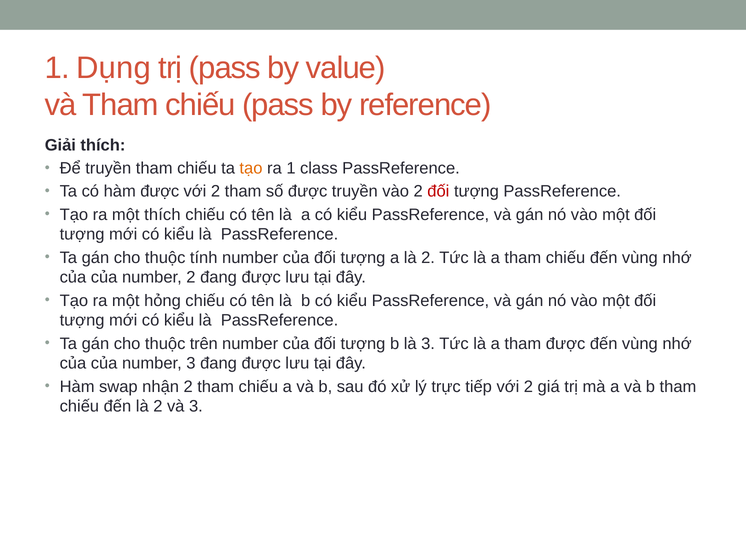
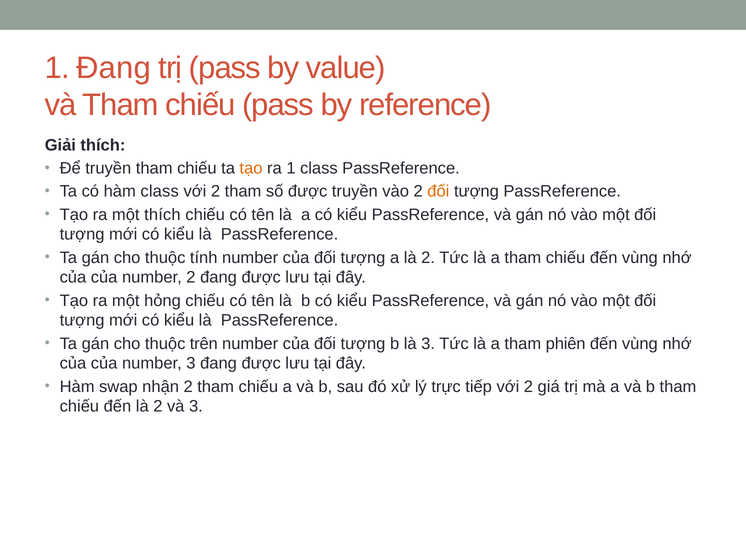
1 Dụng: Dụng -> Đang
hàm được: được -> class
đối at (438, 192) colour: red -> orange
tham được: được -> phiên
